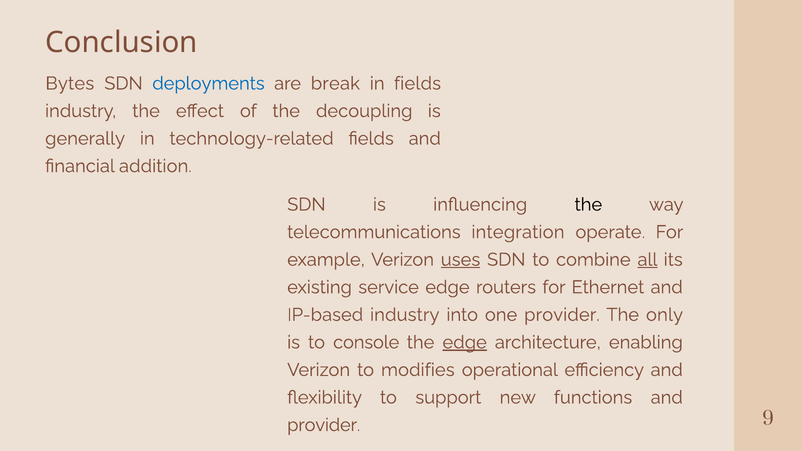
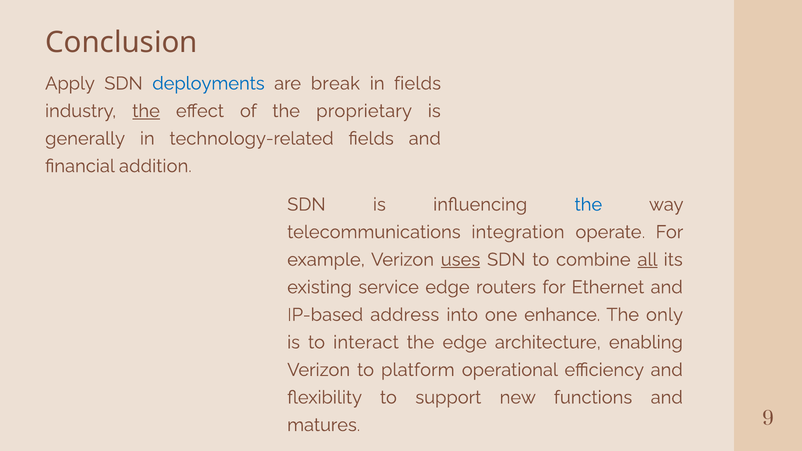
Bytes: Bytes -> Apply
the at (146, 111) underline: none -> present
decoupling: decoupling -> proprietary
the at (588, 205) colour: black -> blue
IP-based industry: industry -> address
one provider: provider -> enhance
console: console -> interact
edge at (465, 342) underline: present -> none
modifies: modifies -> platform
provider at (324, 425): provider -> matures
